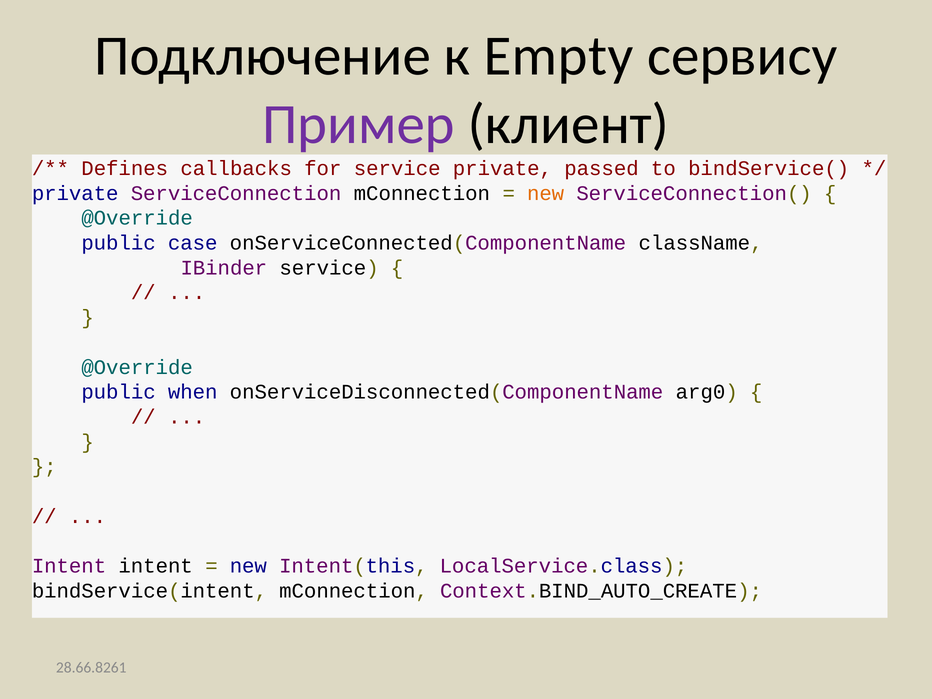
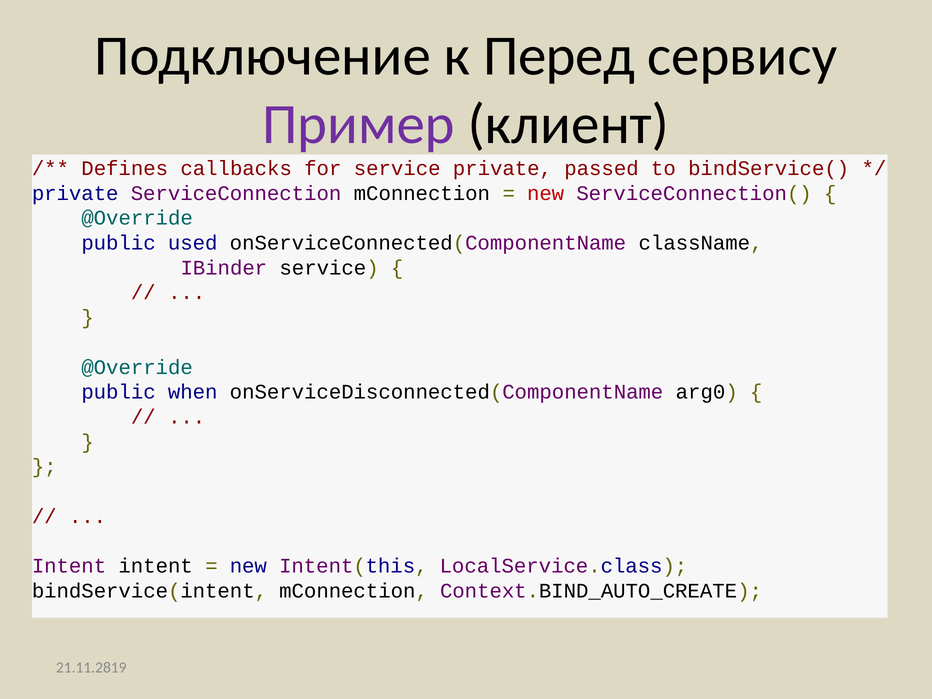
Empty: Empty -> Перед
new at (546, 193) colour: orange -> red
case: case -> used
28.66.8261: 28.66.8261 -> 21.11.2819
